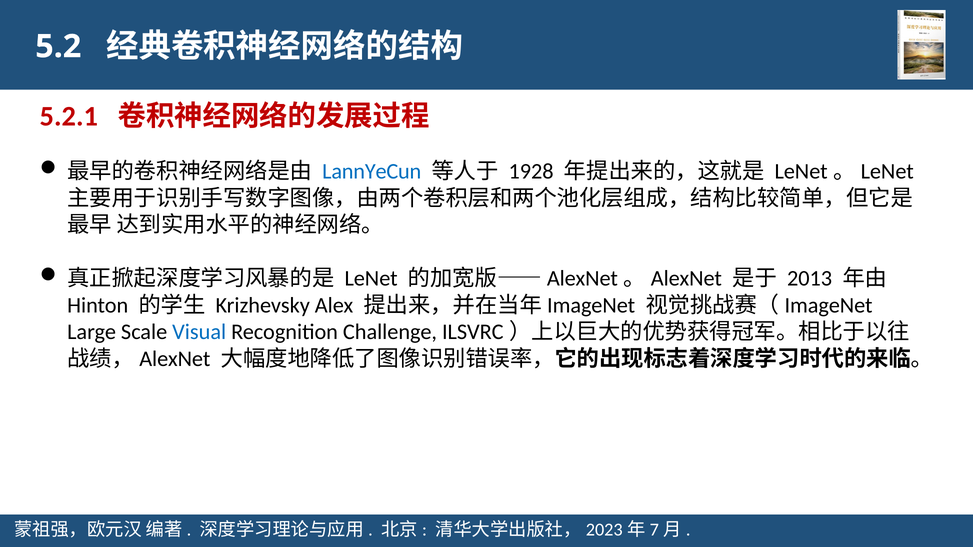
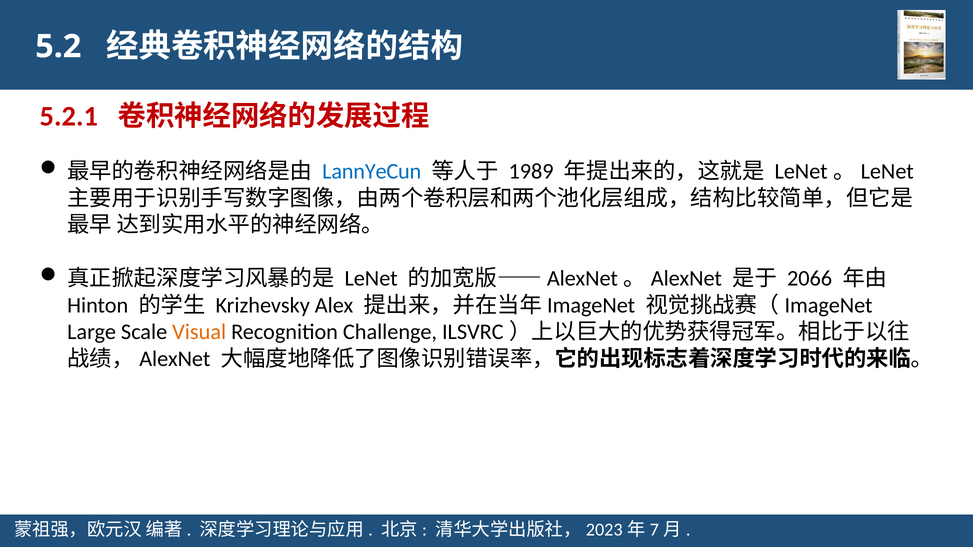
1928: 1928 -> 1989
2013: 2013 -> 2066
Visual colour: blue -> orange
